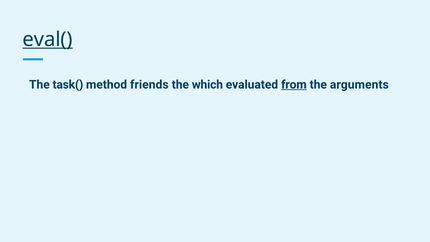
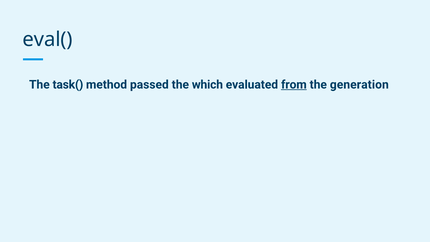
eval( underline: present -> none
friends: friends -> passed
arguments: arguments -> generation
